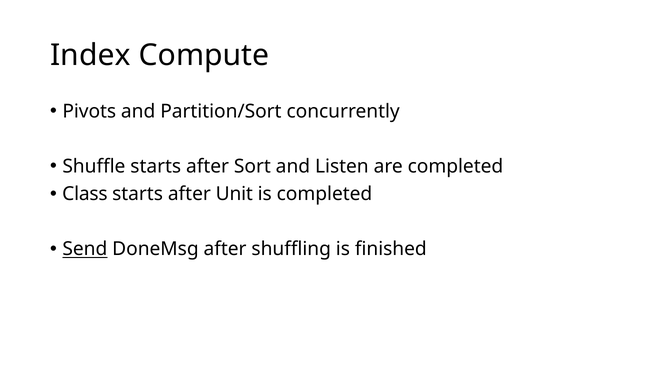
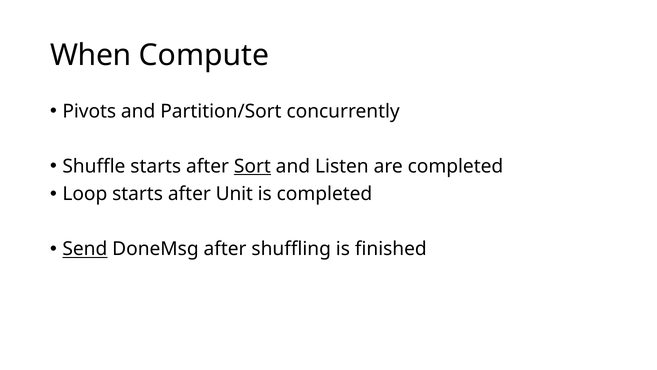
Index: Index -> When
Sort underline: none -> present
Class: Class -> Loop
